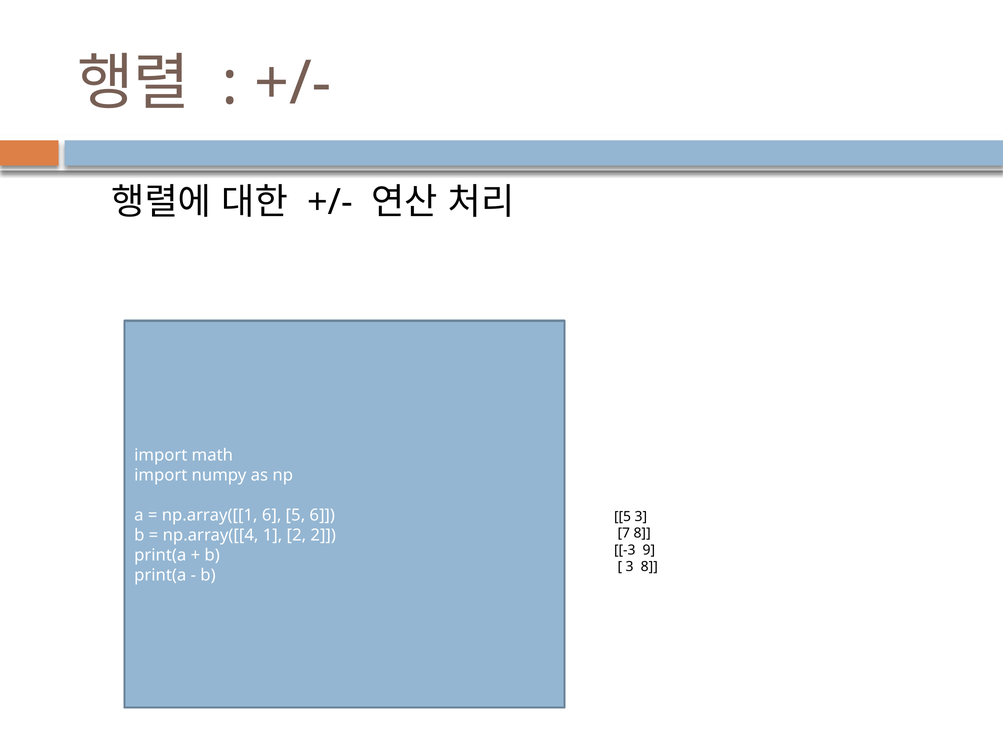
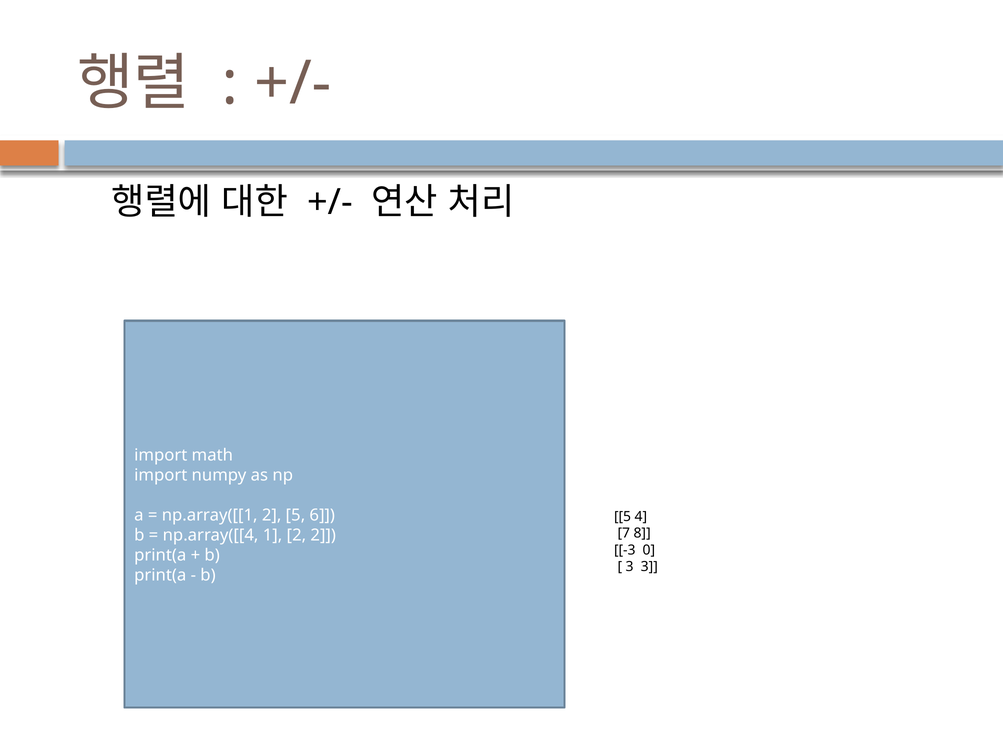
np.array([[1 6: 6 -> 2
5 3: 3 -> 4
9: 9 -> 0
3 8: 8 -> 3
